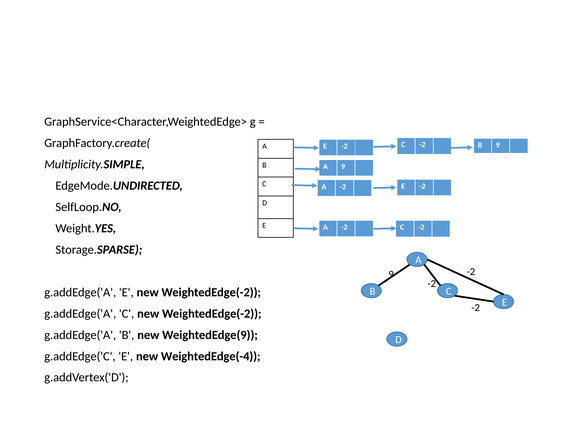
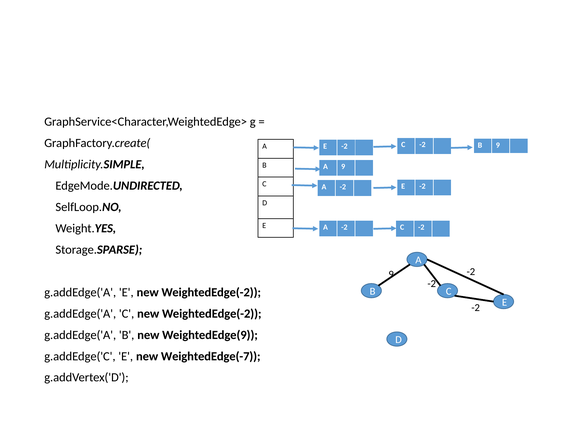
WeightedEdge(-4: WeightedEdge(-4 -> WeightedEdge(-7
